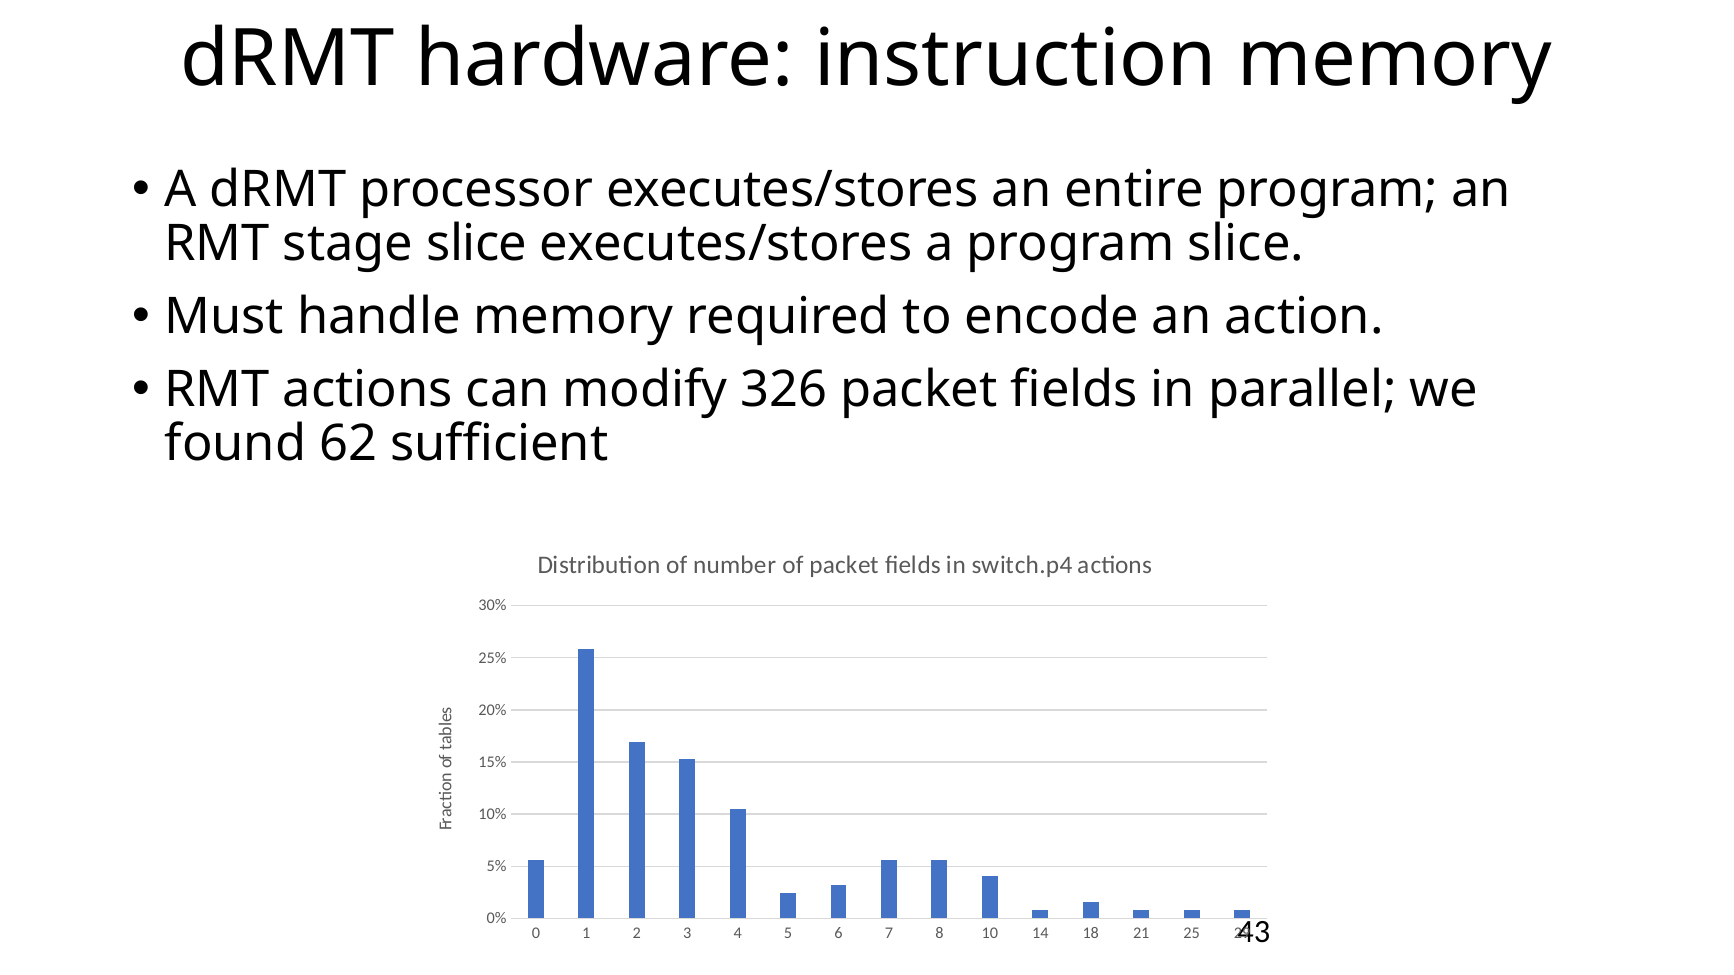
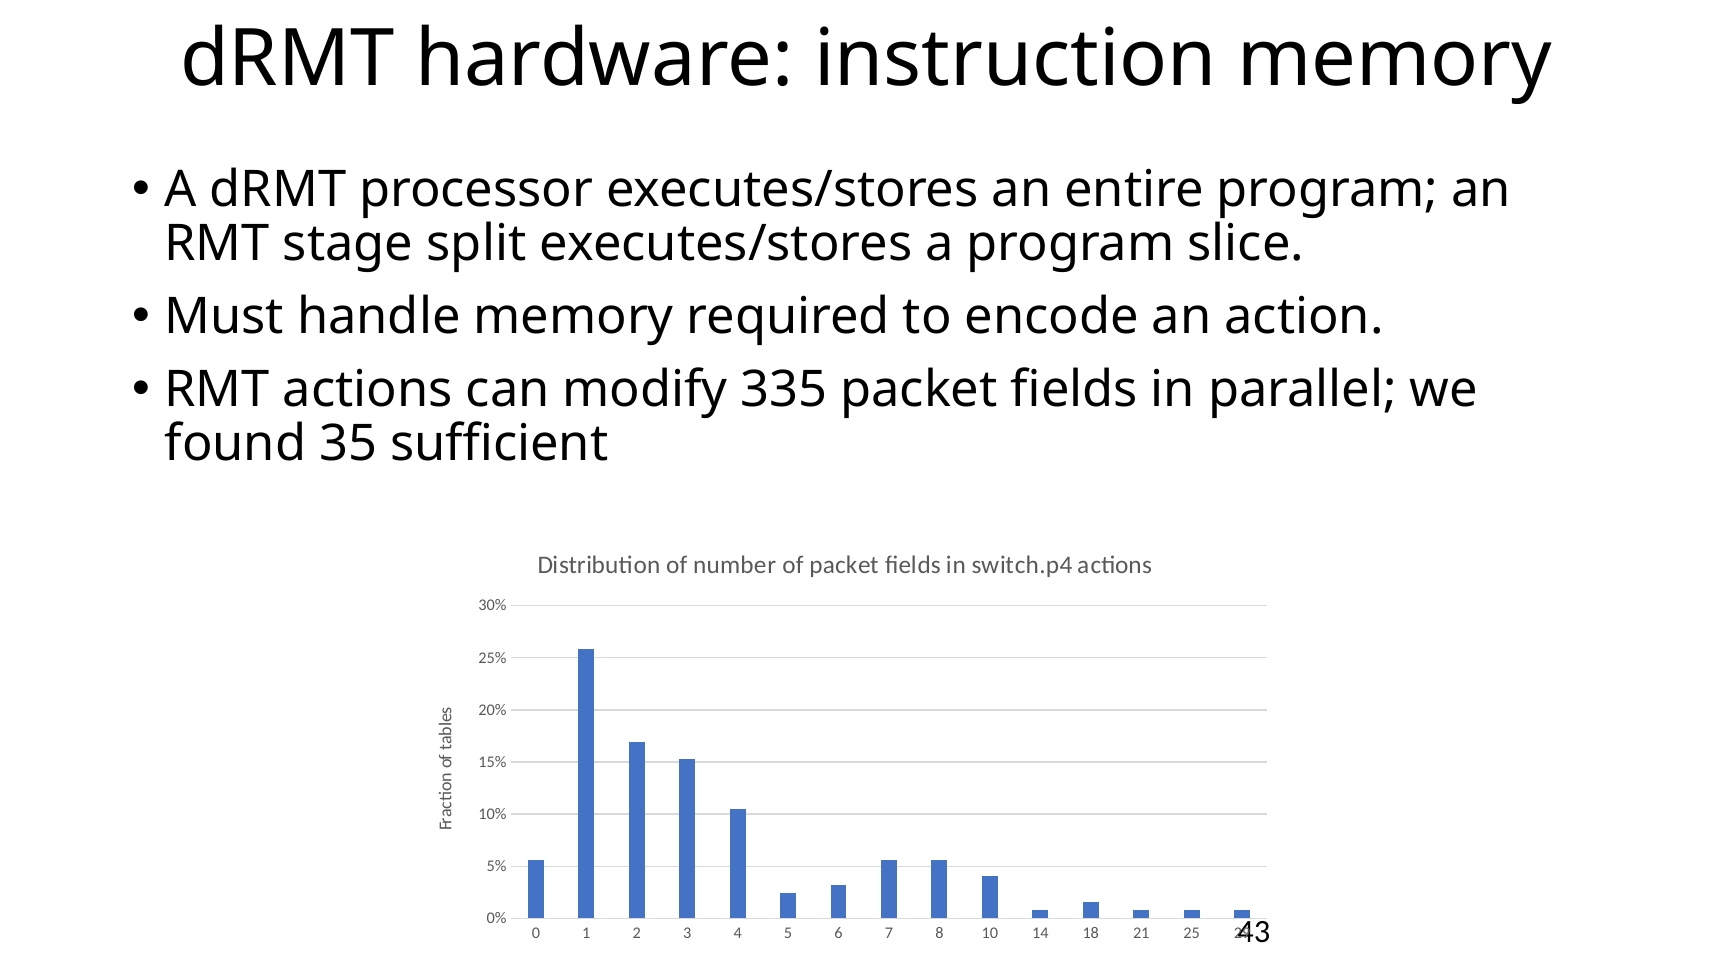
stage slice: slice -> split
326: 326 -> 335
62: 62 -> 35
